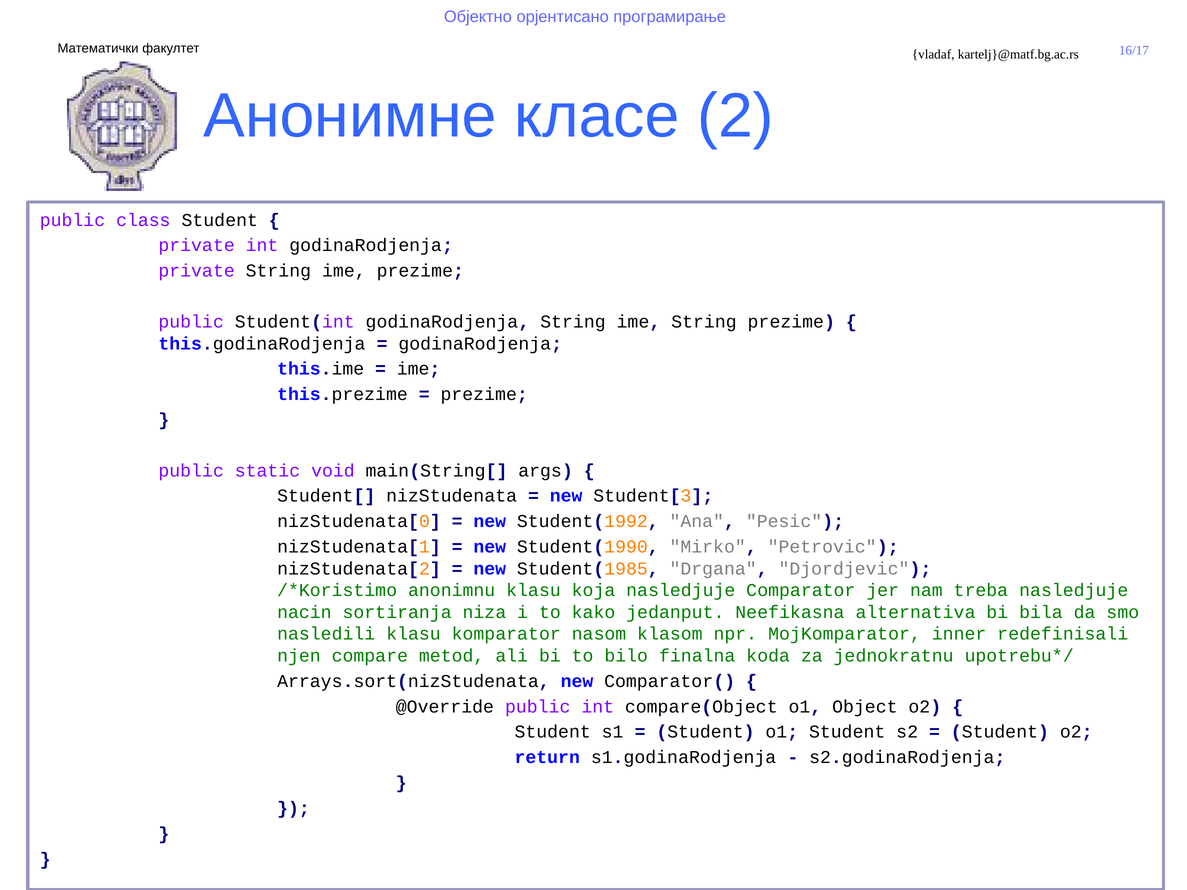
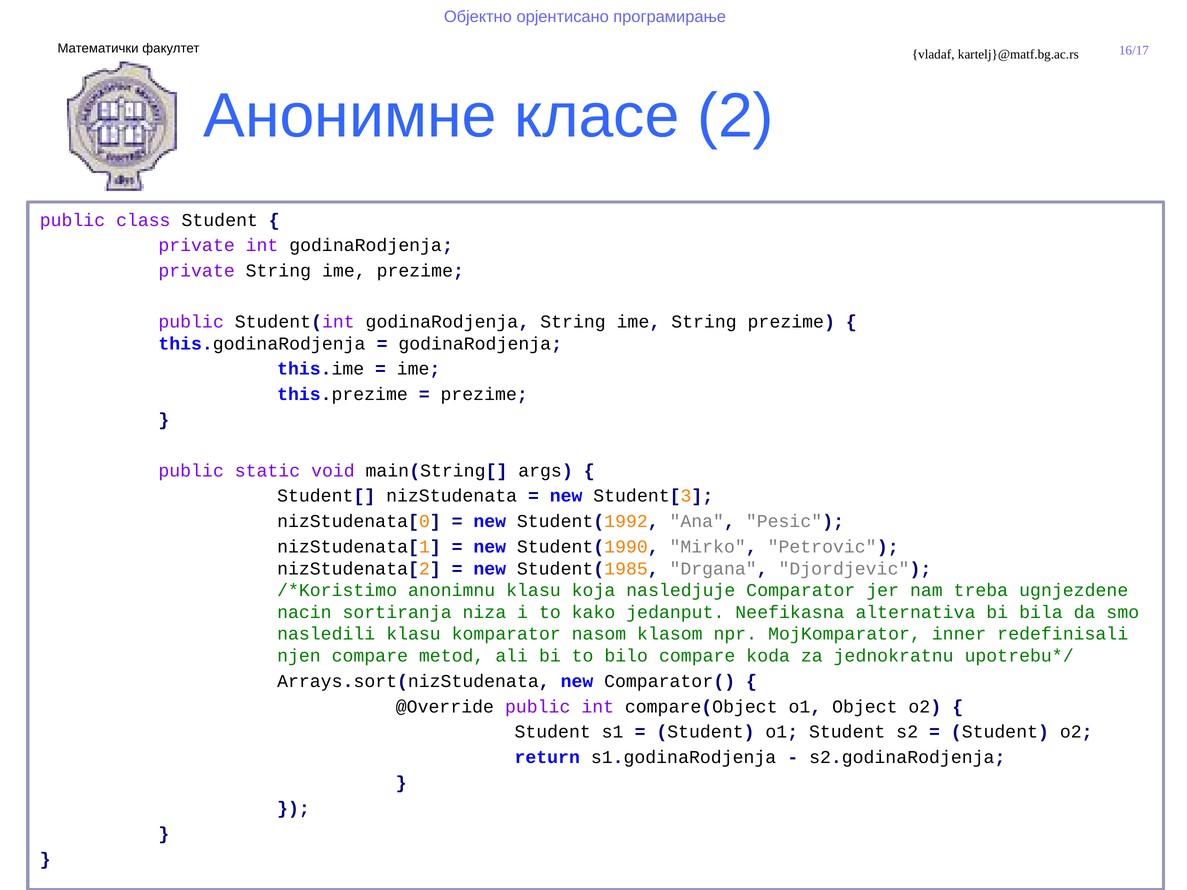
treba nasledjuje: nasledjuje -> ugnjezdene
bilo finalna: finalna -> compare
